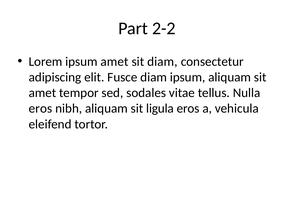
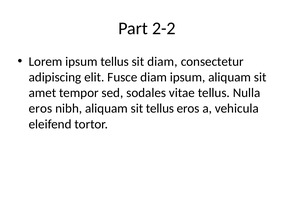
ipsum amet: amet -> tellus
sit ligula: ligula -> tellus
